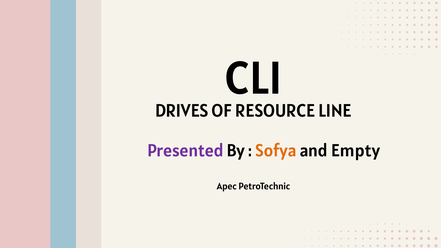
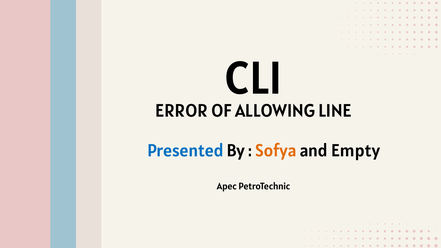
DRIVES: DRIVES -> ERROR
RESOURCE: RESOURCE -> ALLOWING
Presented colour: purple -> blue
